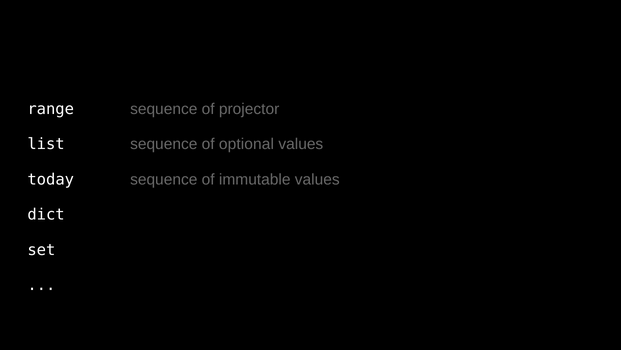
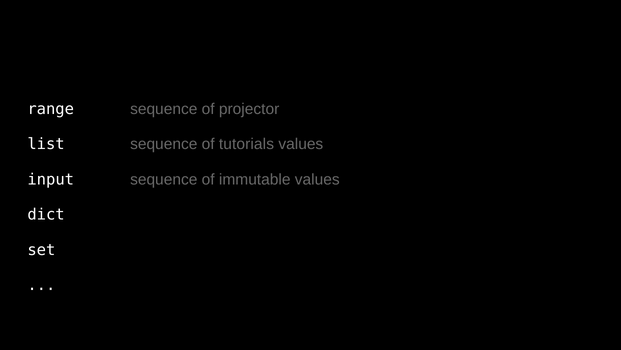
optional: optional -> tutorials
today: today -> input
